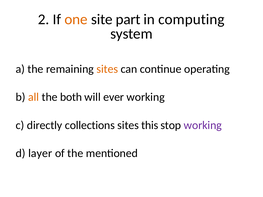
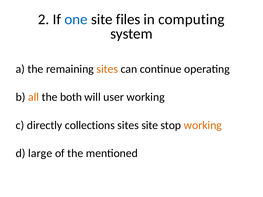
one colour: orange -> blue
part: part -> files
ever: ever -> user
sites this: this -> site
working at (203, 125) colour: purple -> orange
layer: layer -> large
